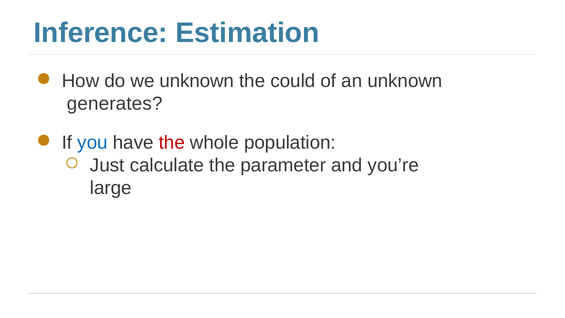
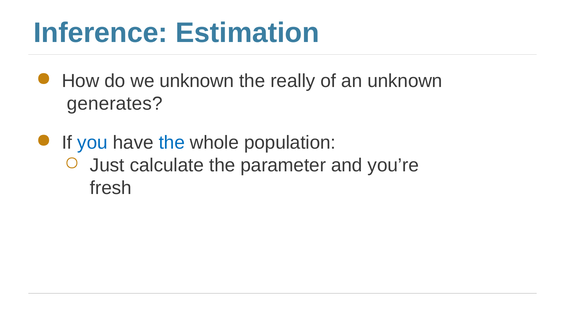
could: could -> really
the at (172, 143) colour: red -> blue
large: large -> fresh
